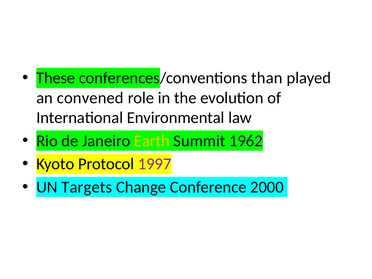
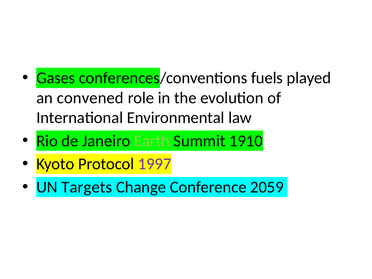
These: These -> Gases
than: than -> fuels
Earth colour: yellow -> light green
1962: 1962 -> 1910
2000: 2000 -> 2059
